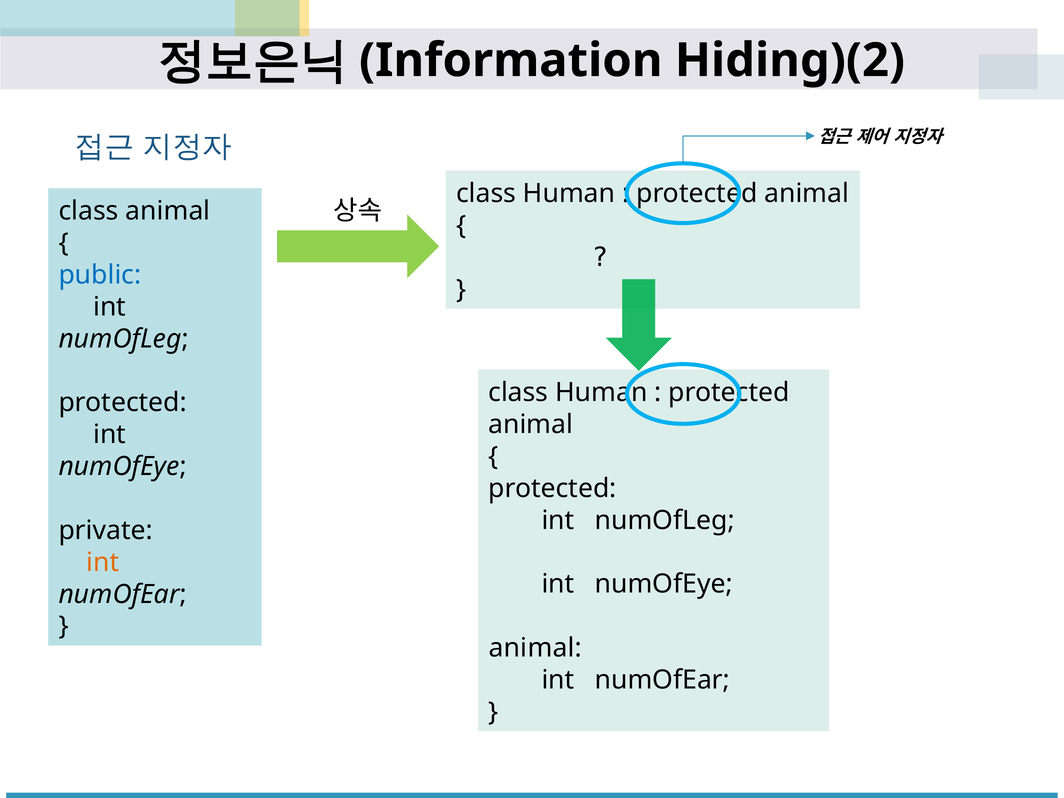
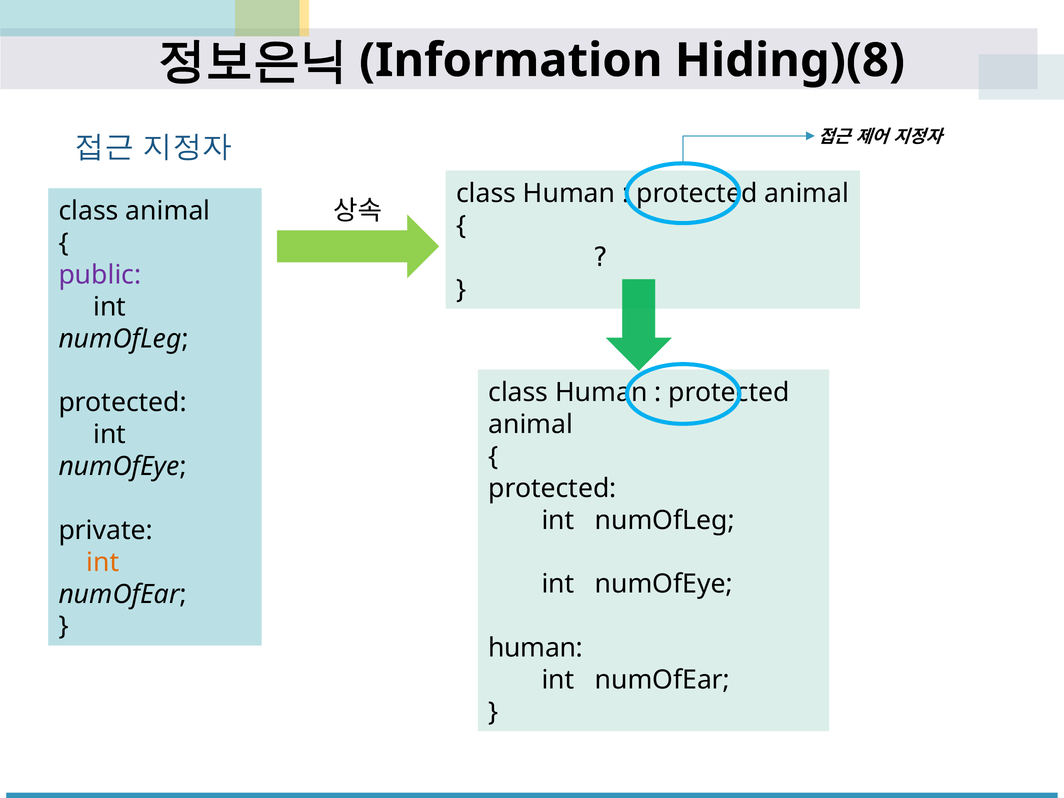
Hiding)(2: Hiding)(2 -> Hiding)(8
public colour: blue -> purple
animal at (535, 648): animal -> human
